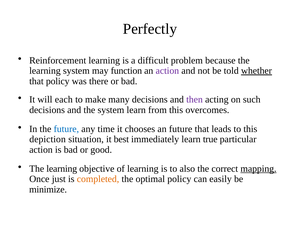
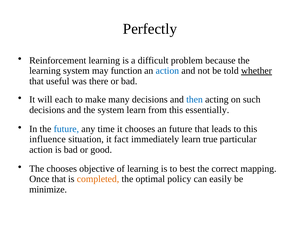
action at (167, 71) colour: purple -> blue
that policy: policy -> useful
then colour: purple -> blue
overcomes: overcomes -> essentially
depiction: depiction -> influence
best: best -> fact
learning at (62, 169): learning -> chooses
also: also -> best
mapping underline: present -> none
Once just: just -> that
